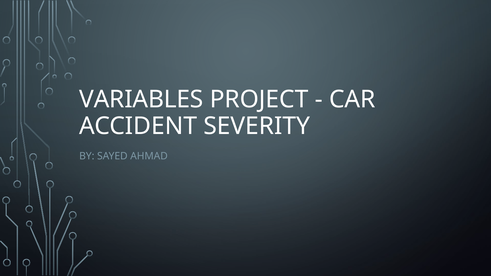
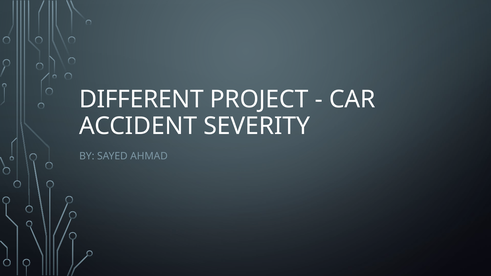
VARIABLES: VARIABLES -> DIFFERENT
